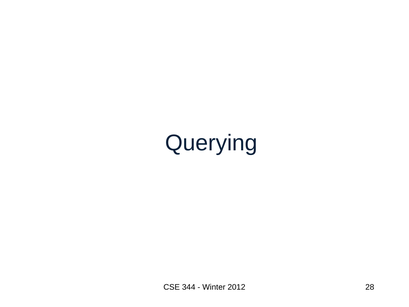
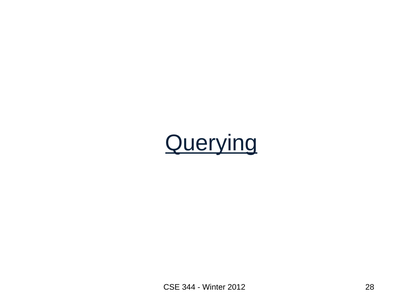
Querying underline: none -> present
